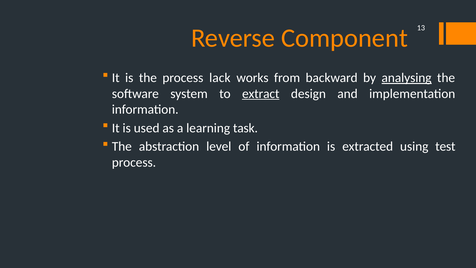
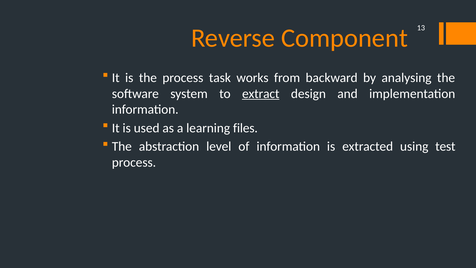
lack: lack -> task
analysing underline: present -> none
task: task -> files
